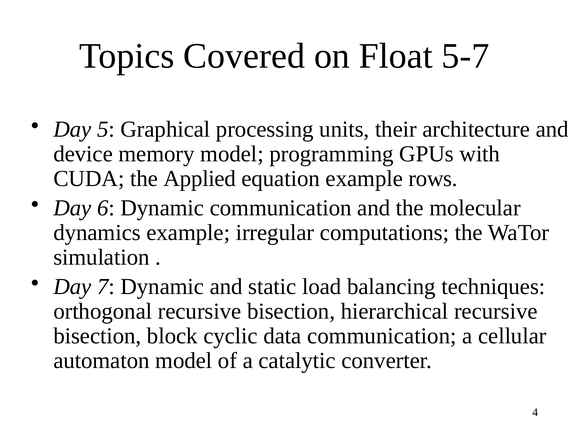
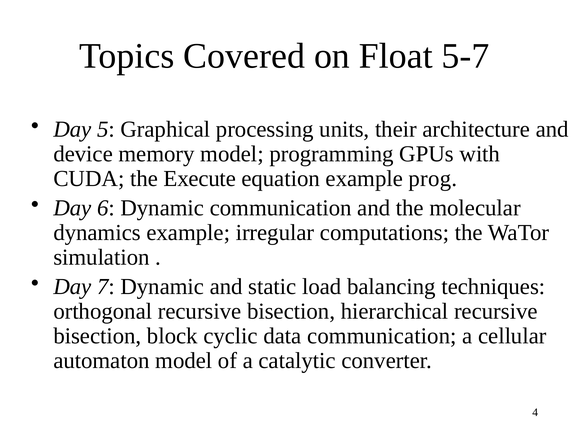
Applied: Applied -> Execute
rows: rows -> prog
